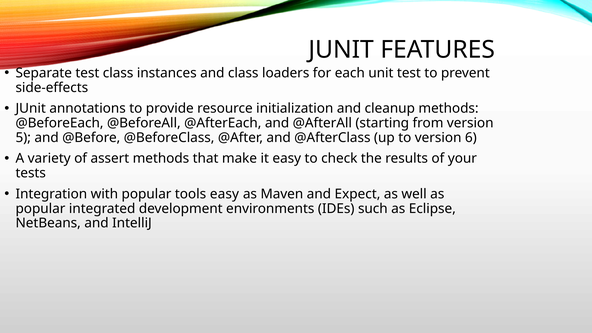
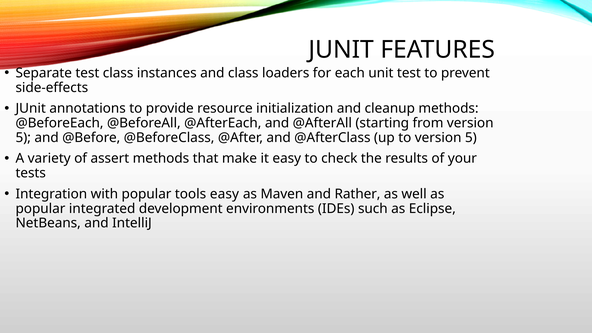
to version 6: 6 -> 5
Expect: Expect -> Rather
